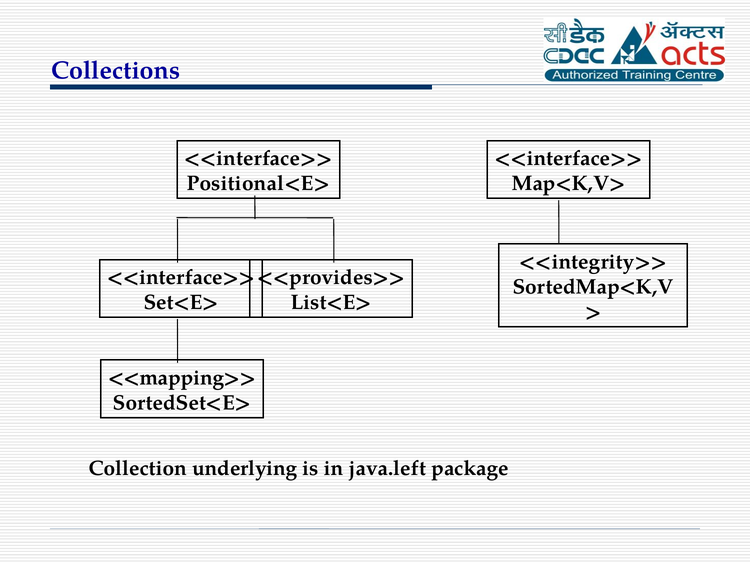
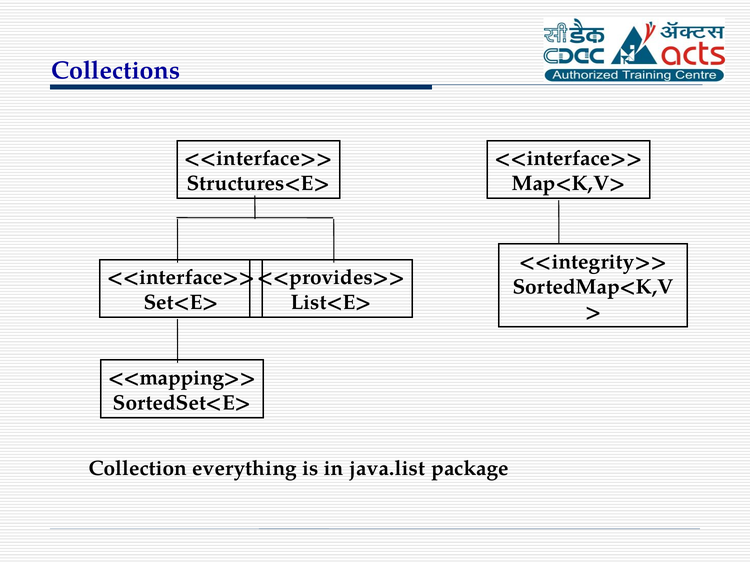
Positional<E>: Positional<E> -> Structures<E>
underlying: underlying -> everything
java.left: java.left -> java.list
